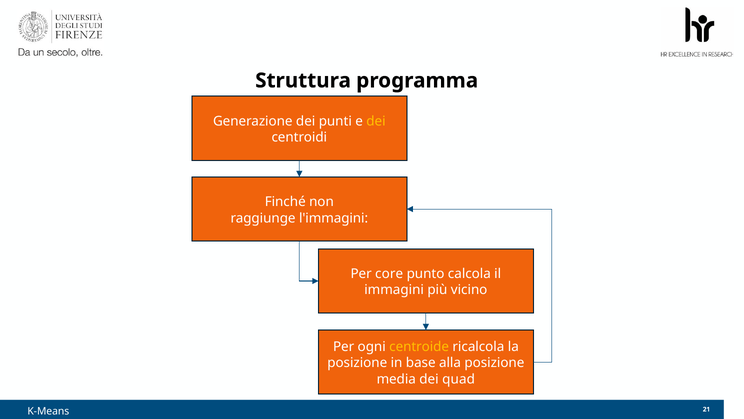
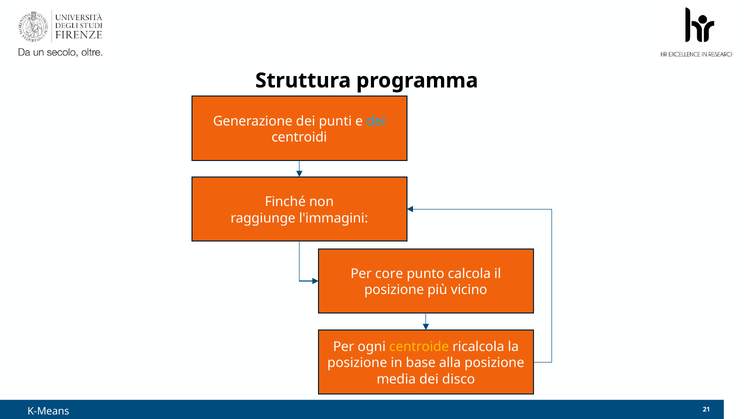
dei at (376, 121) colour: yellow -> light blue
immagini at (394, 290): immagini -> posizione
quad: quad -> disco
